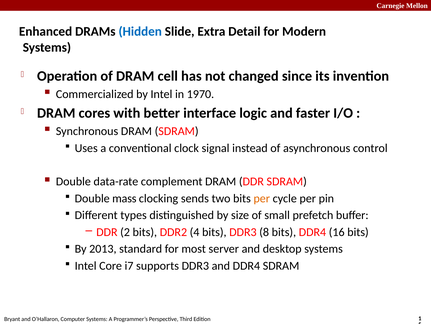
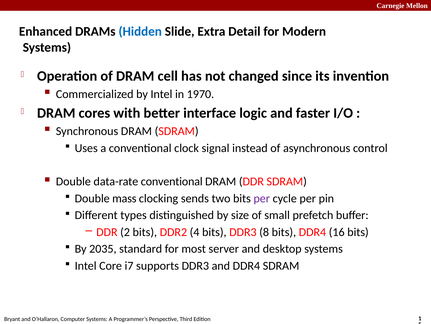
data-rate complement: complement -> conventional
per at (262, 198) colour: orange -> purple
2013: 2013 -> 2035
